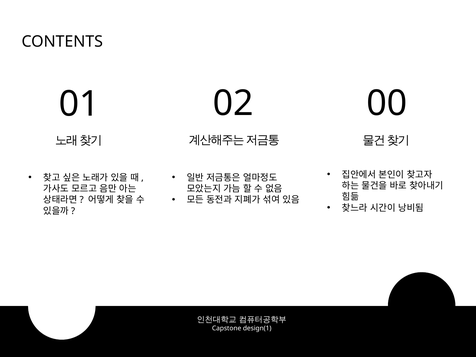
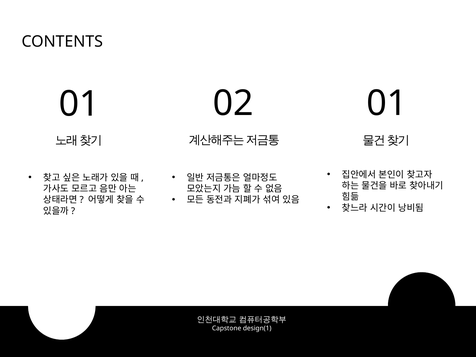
02 00: 00 -> 01
